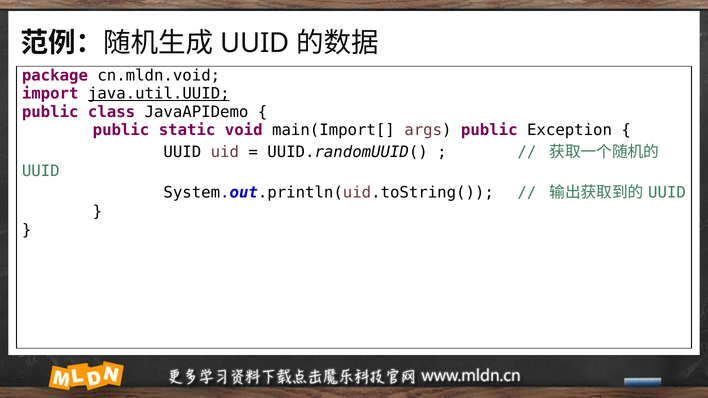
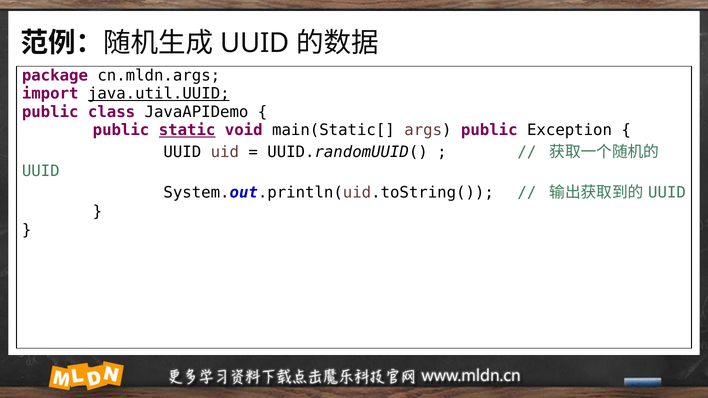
cn.mldn.void: cn.mldn.void -> cn.mldn.args
static underline: none -> present
main(Import[: main(Import[ -> main(Static[
